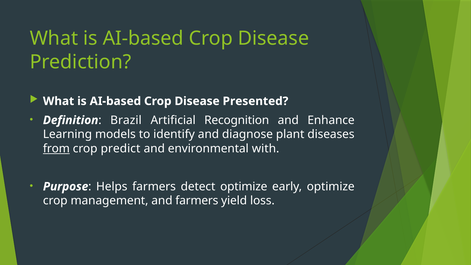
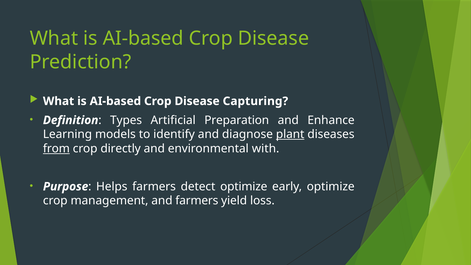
Presented: Presented -> Capturing
Brazil: Brazil -> Types
Recognition: Recognition -> Preparation
plant underline: none -> present
predict: predict -> directly
